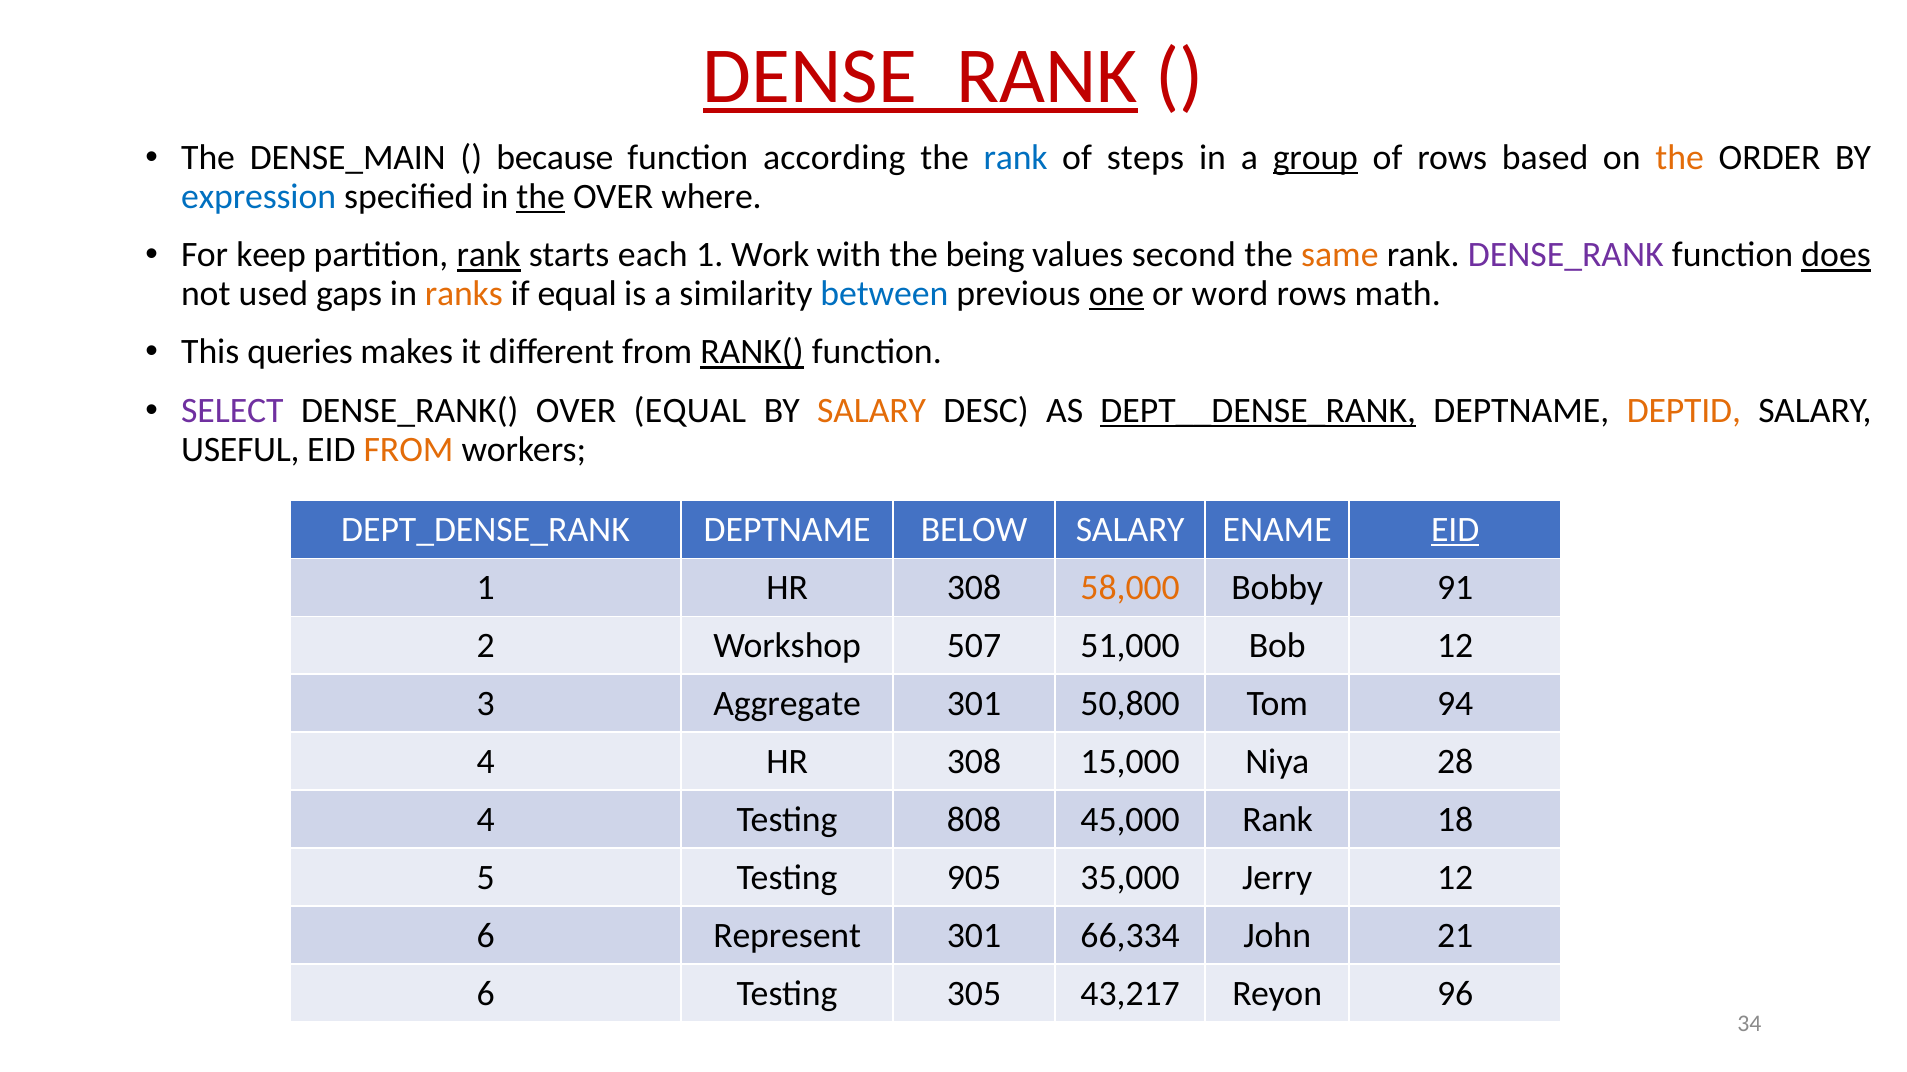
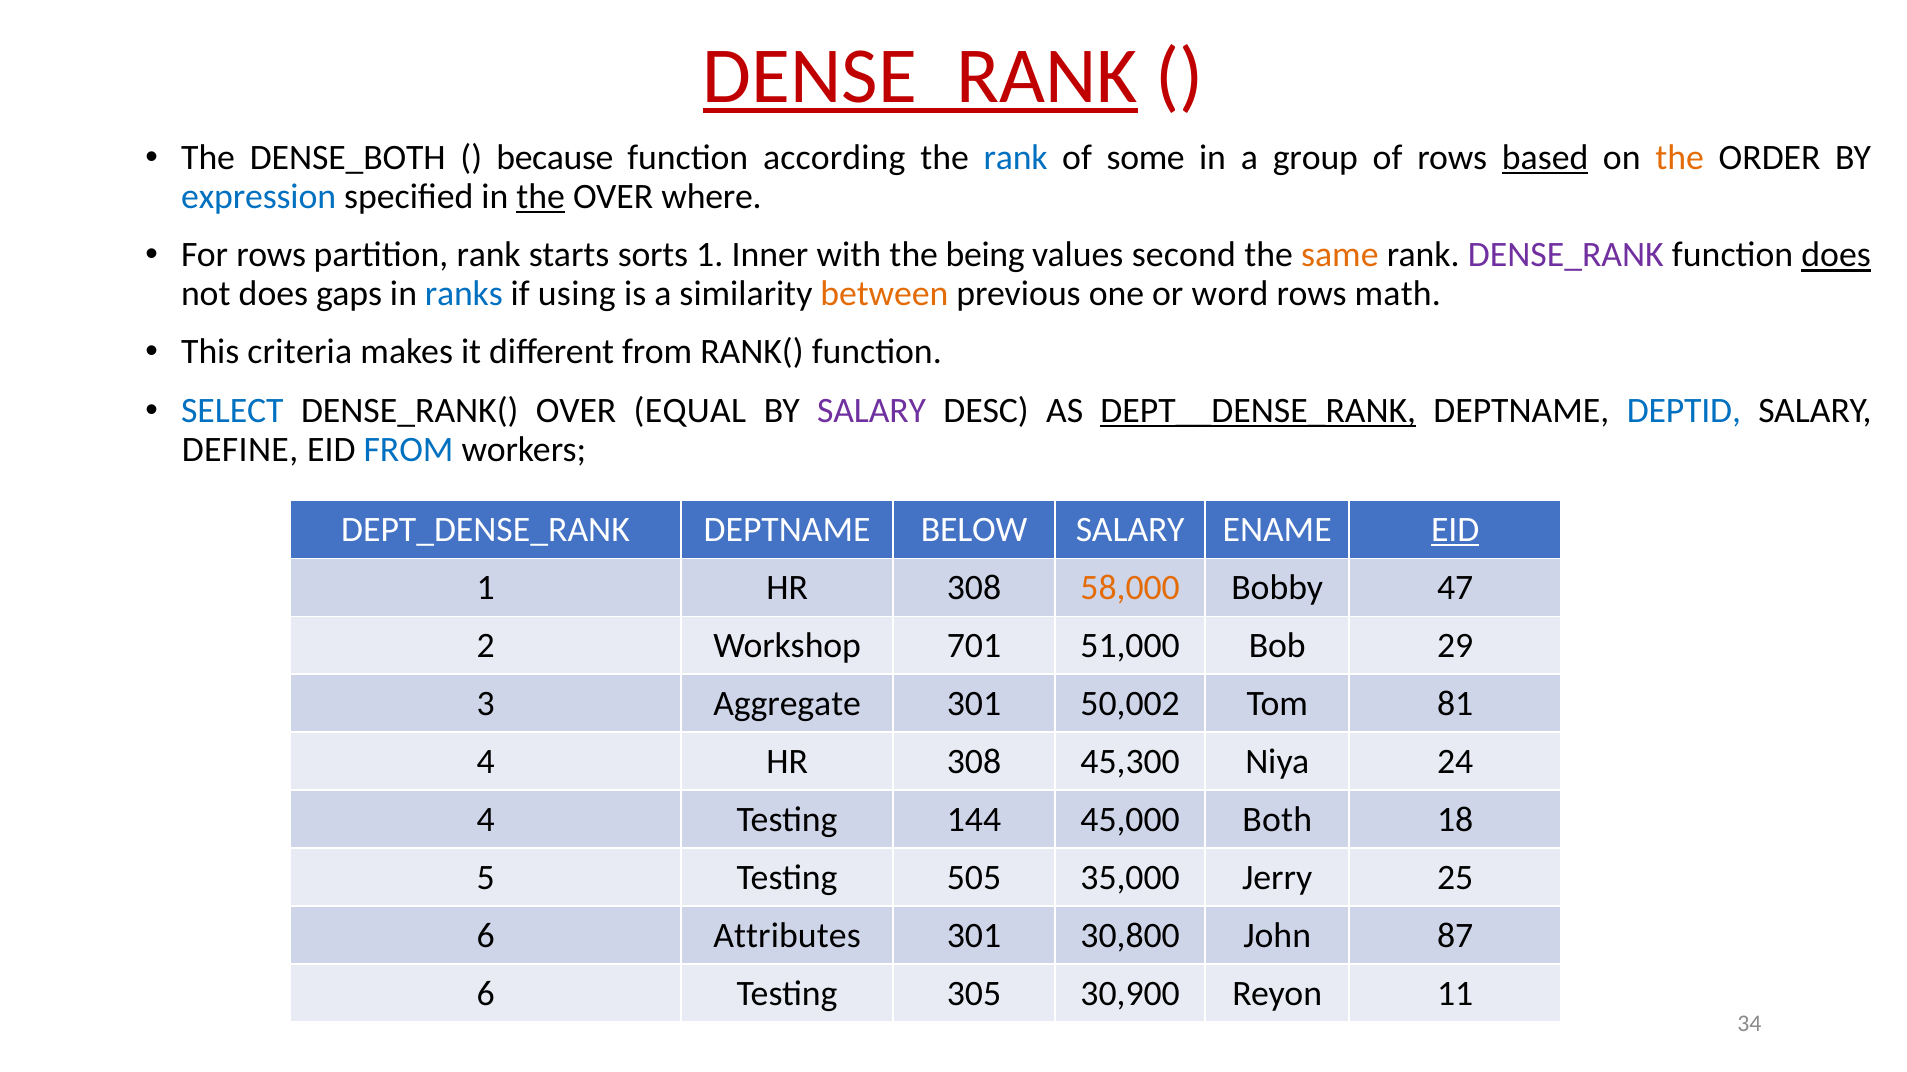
DENSE_MAIN: DENSE_MAIN -> DENSE_BOTH
steps: steps -> some
group underline: present -> none
based underline: none -> present
For keep: keep -> rows
rank at (489, 255) underline: present -> none
each: each -> sorts
Work: Work -> Inner
not used: used -> does
ranks colour: orange -> blue
if equal: equal -> using
between colour: blue -> orange
one underline: present -> none
queries: queries -> criteria
RANK( underline: present -> none
SELECT colour: purple -> blue
SALARY at (872, 411) colour: orange -> purple
DEPTID colour: orange -> blue
USEFUL: USEFUL -> DEFINE
FROM at (409, 450) colour: orange -> blue
91: 91 -> 47
507: 507 -> 701
Bob 12: 12 -> 29
50,800: 50,800 -> 50,002
94: 94 -> 81
15,000: 15,000 -> 45,300
28: 28 -> 24
808: 808 -> 144
45,000 Rank: Rank -> Both
905: 905 -> 505
Jerry 12: 12 -> 25
Represent: Represent -> Attributes
66,334: 66,334 -> 30,800
21: 21 -> 87
43,217: 43,217 -> 30,900
96: 96 -> 11
